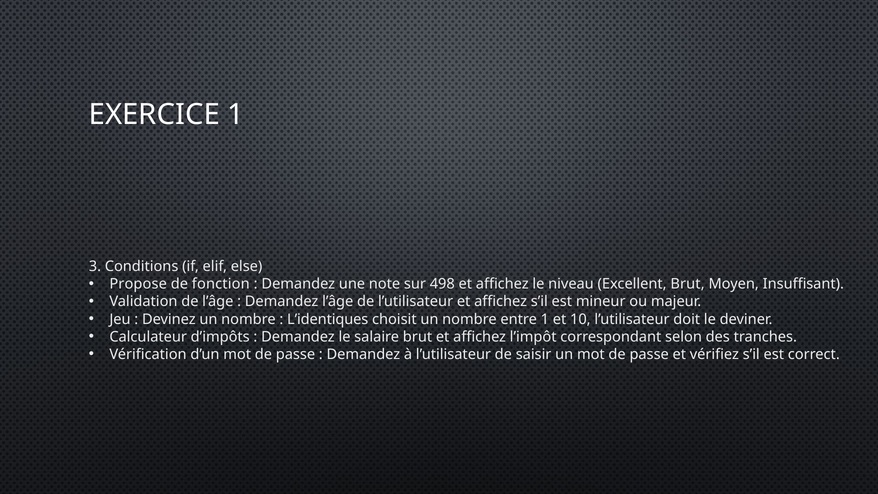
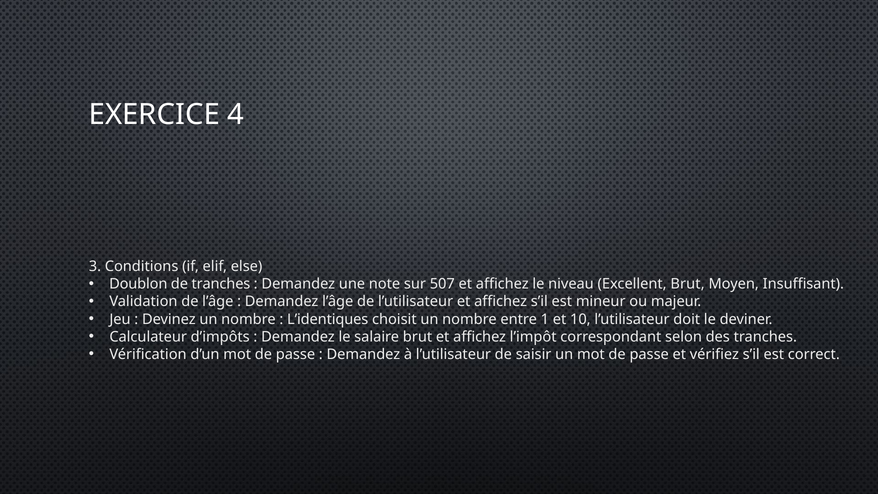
EXERCICE 1: 1 -> 4
Propose: Propose -> Doublon
de fonction: fonction -> tranches
498: 498 -> 507
